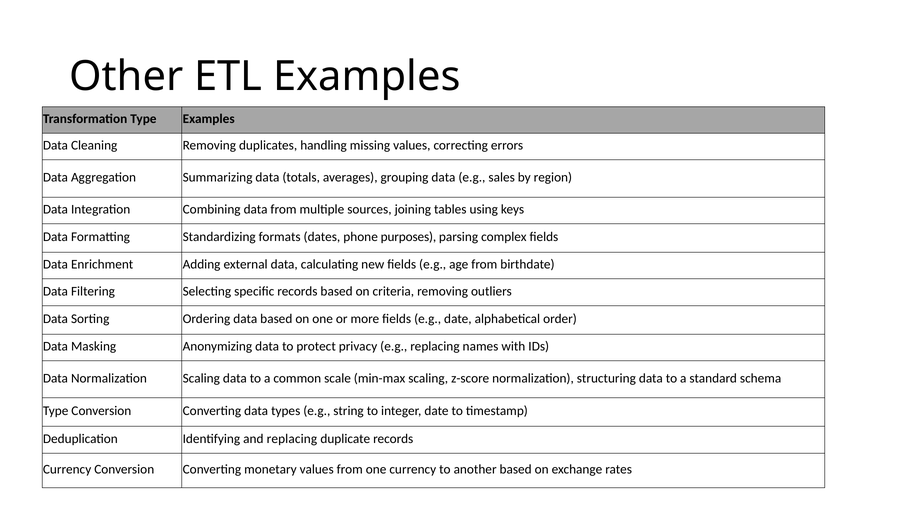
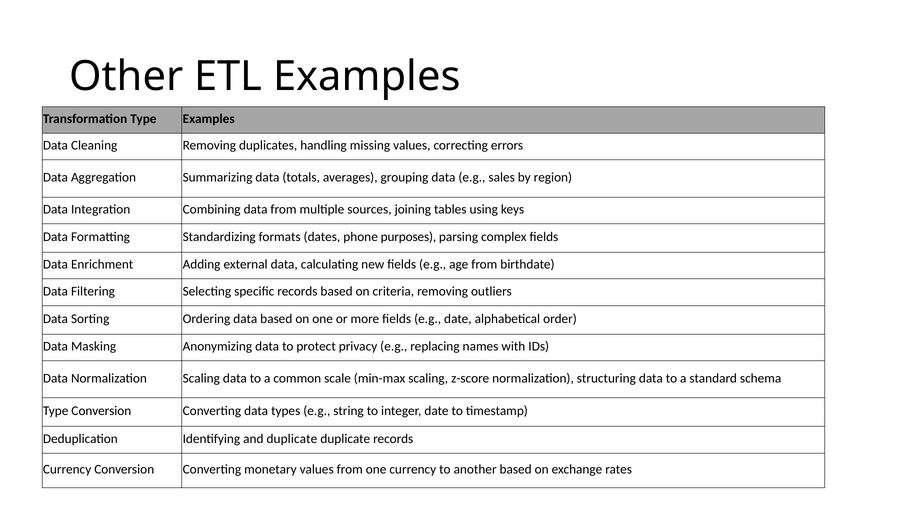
and replacing: replacing -> duplicate
